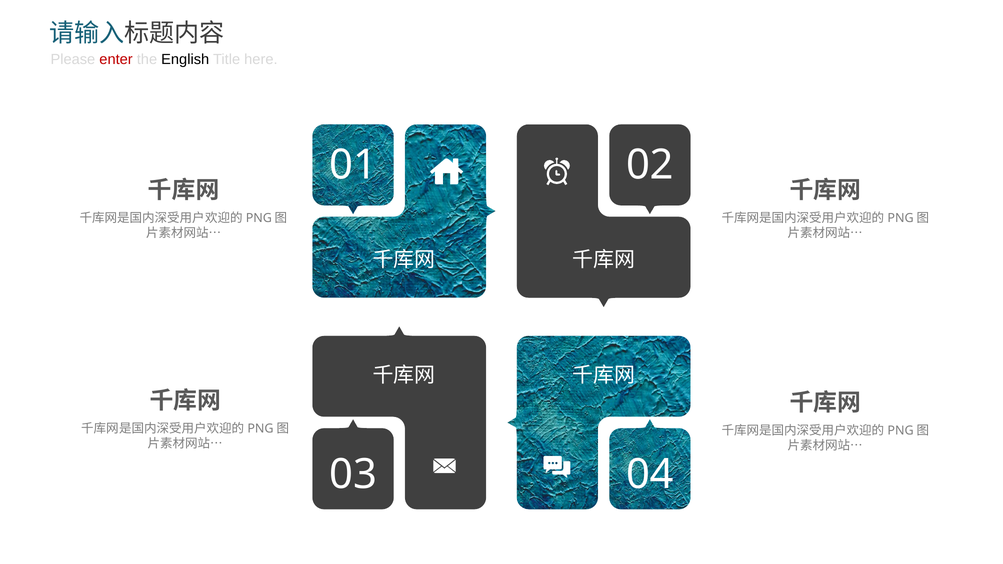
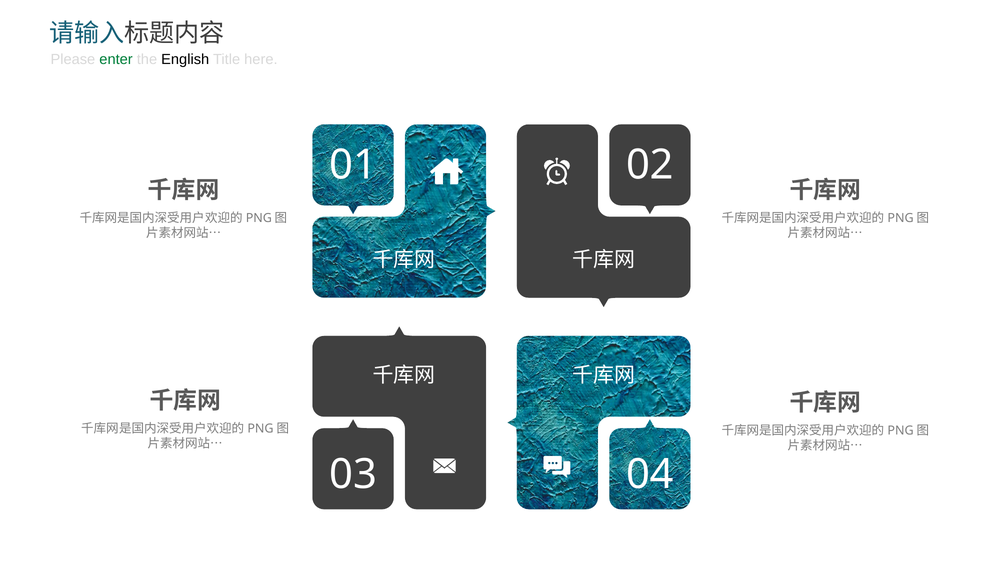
enter colour: red -> green
